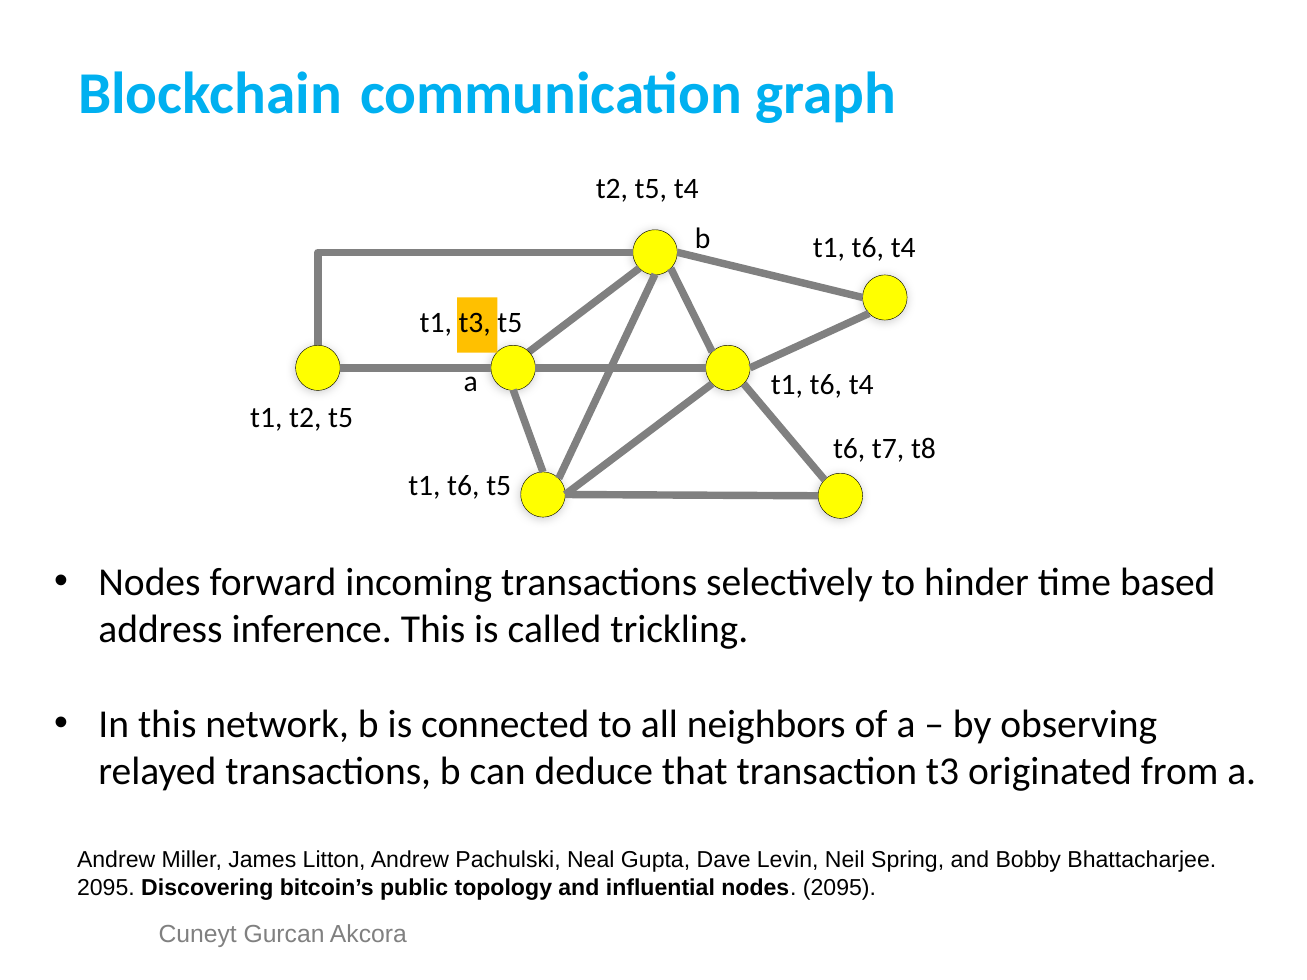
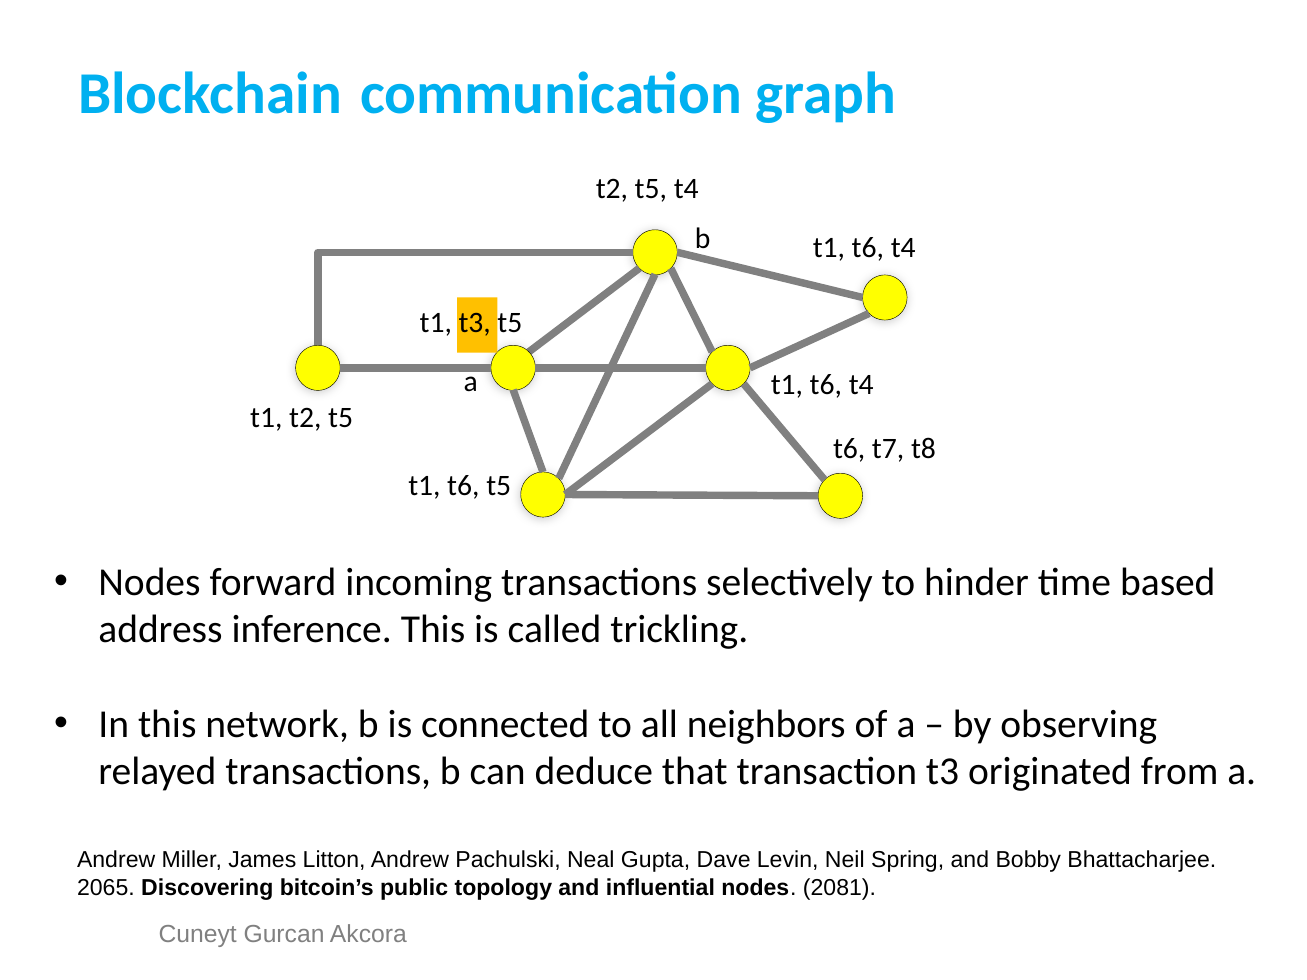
2095 at (106, 888): 2095 -> 2065
nodes 2095: 2095 -> 2081
